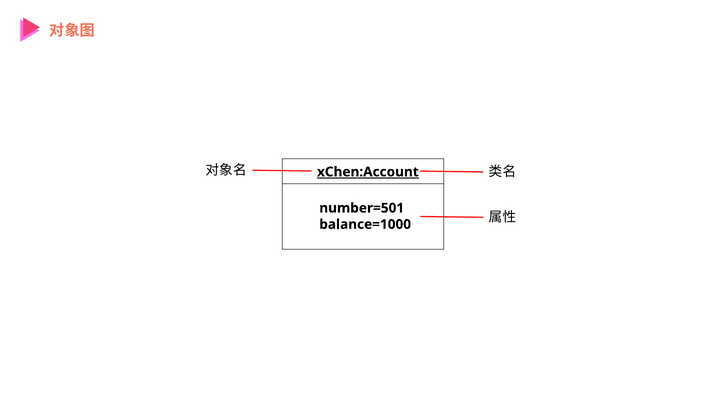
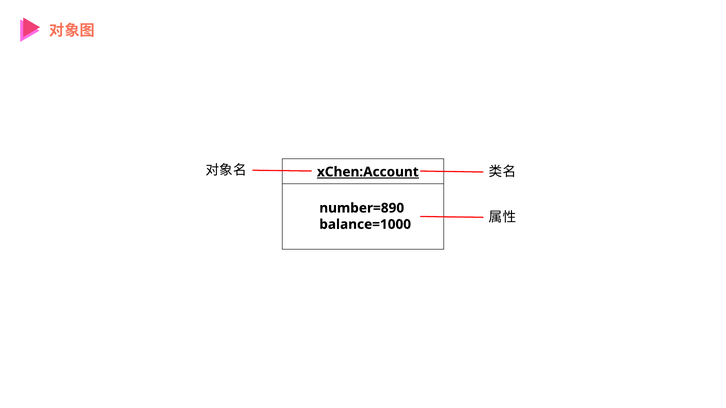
number=501: number=501 -> number=890
